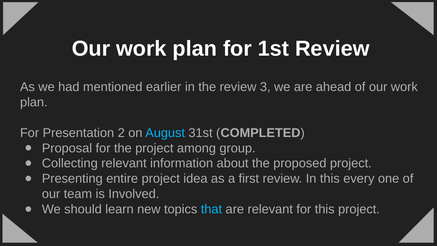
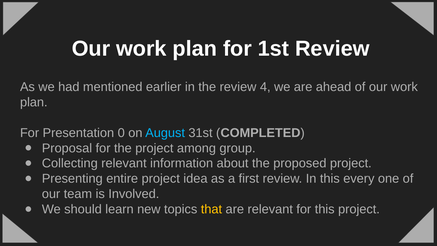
3: 3 -> 4
2: 2 -> 0
that colour: light blue -> yellow
